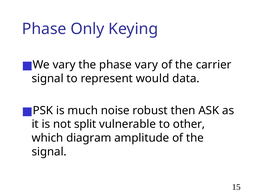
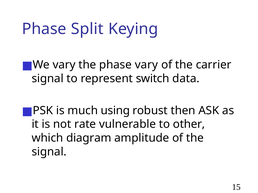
Only: Only -> Split
would: would -> switch
noise: noise -> using
split: split -> rate
